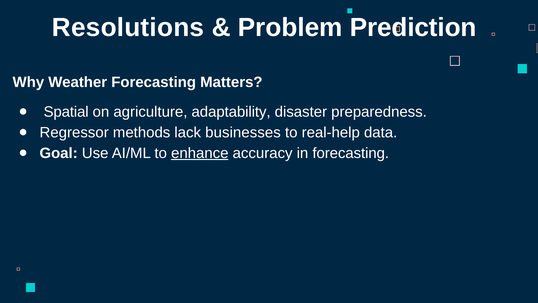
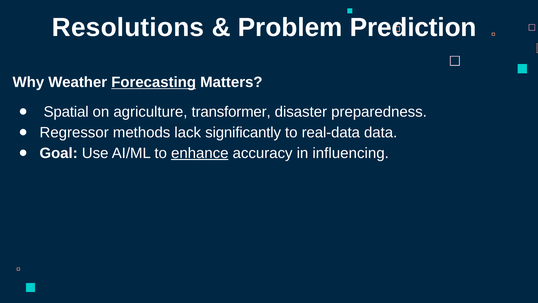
Forecasting at (154, 82) underline: none -> present
adaptability: adaptability -> transformer
businesses: businesses -> significantly
real-help: real-help -> real-data
in forecasting: forecasting -> influencing
